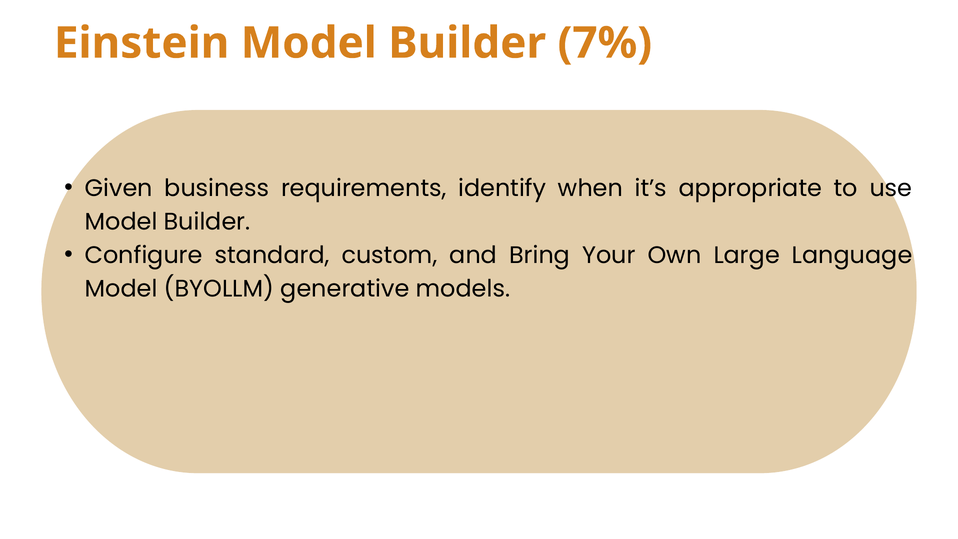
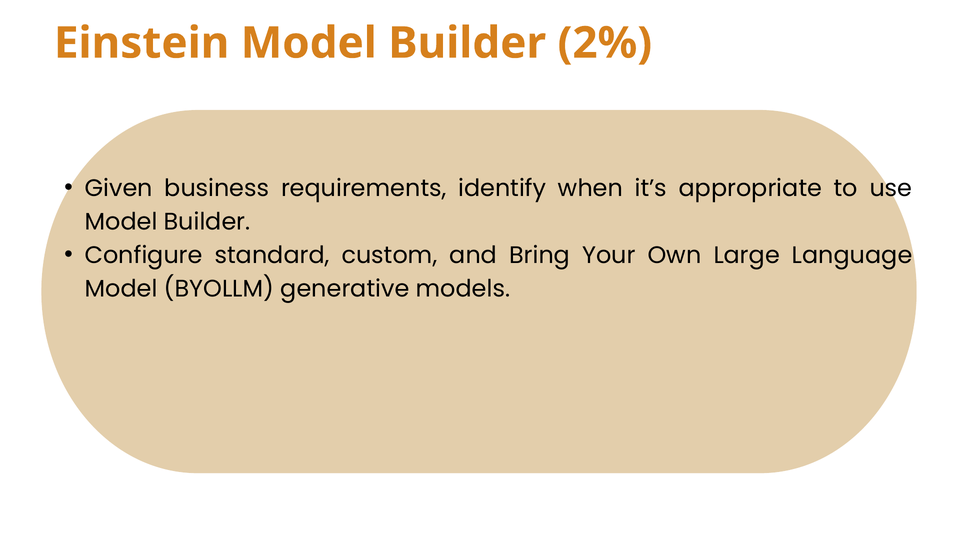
7%: 7% -> 2%
